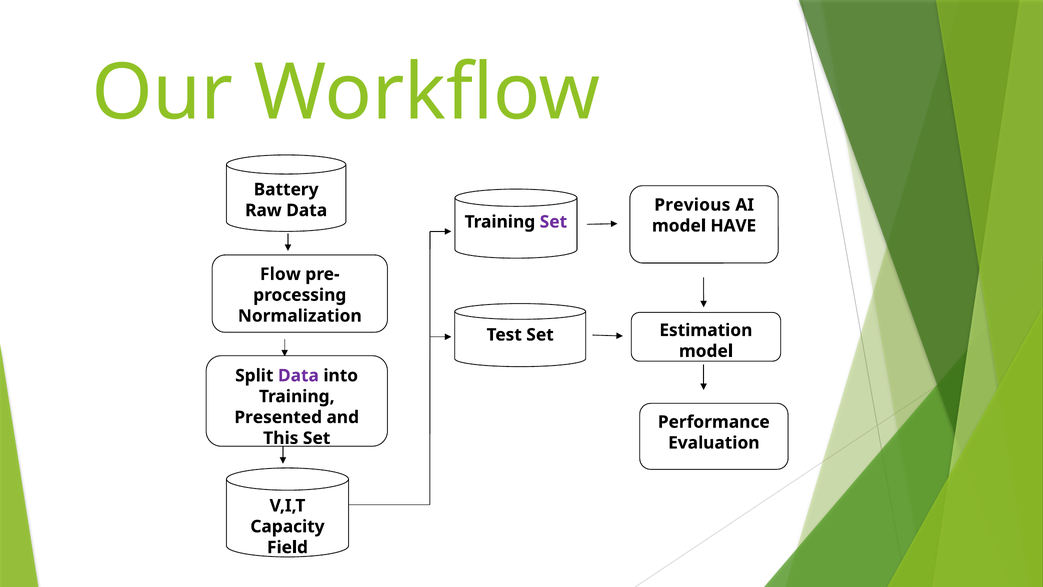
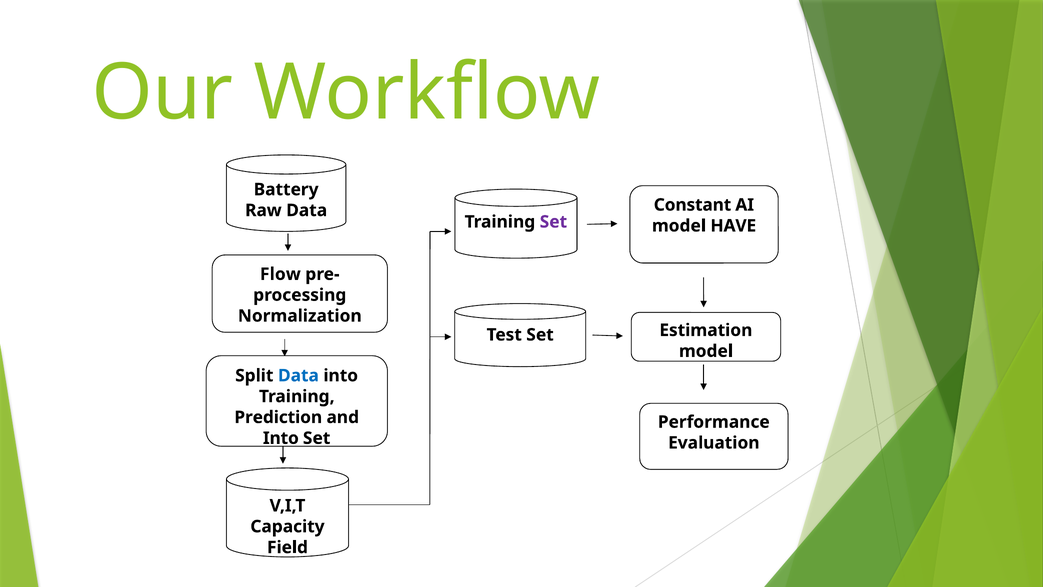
Previous: Previous -> Constant
Data at (298, 375) colour: purple -> blue
Presented: Presented -> Prediction
This at (281, 438): This -> Into
